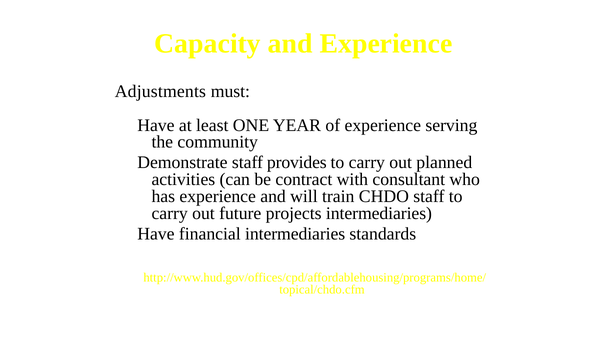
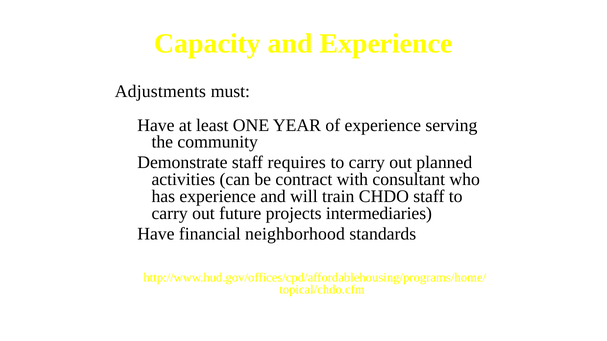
provides: provides -> requires
financial intermediaries: intermediaries -> neighborhood
